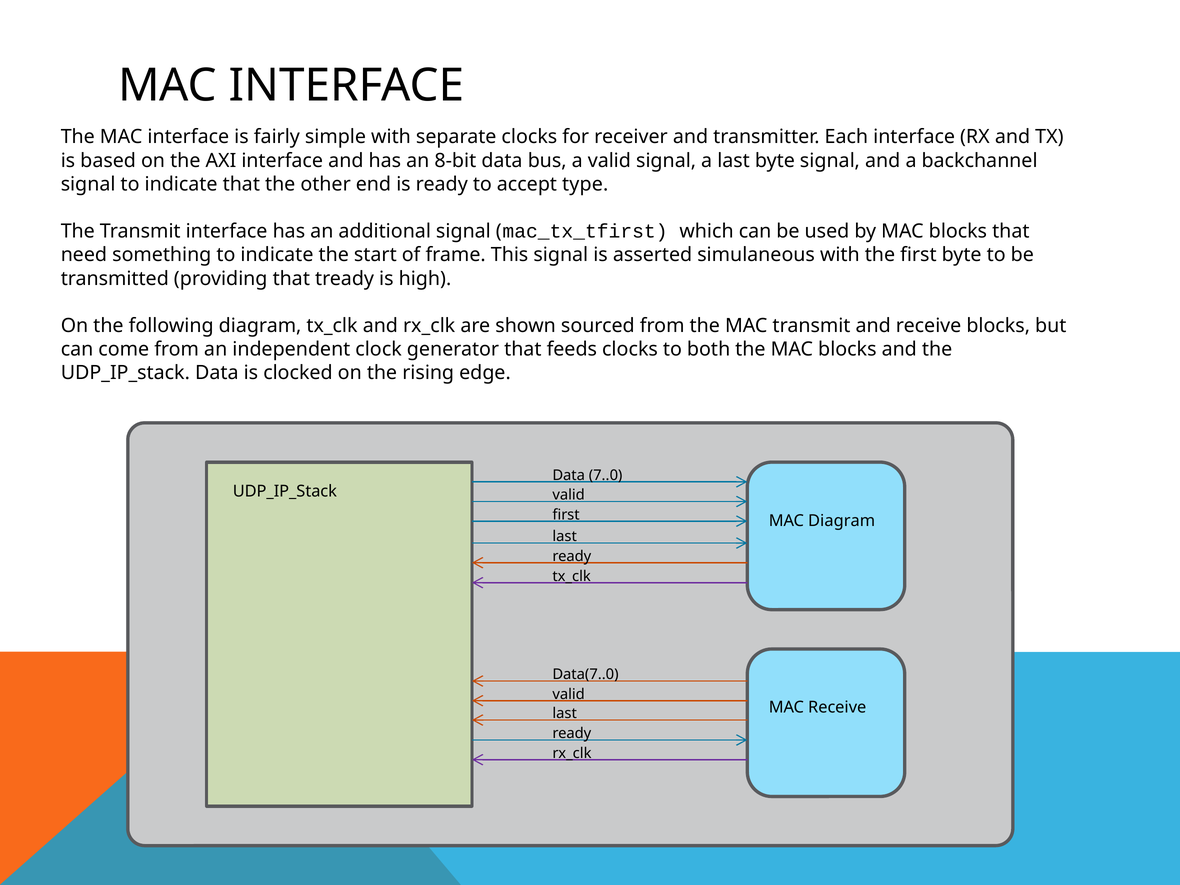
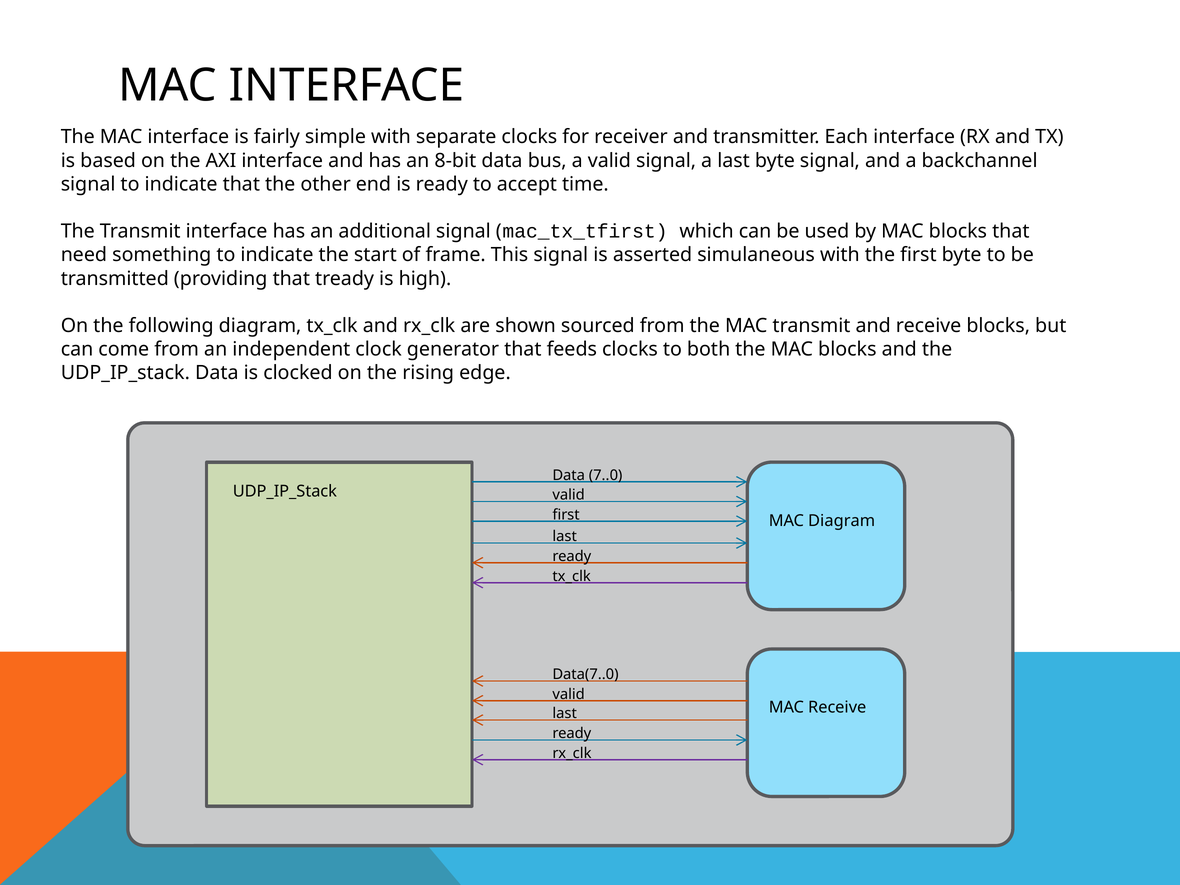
type: type -> time
